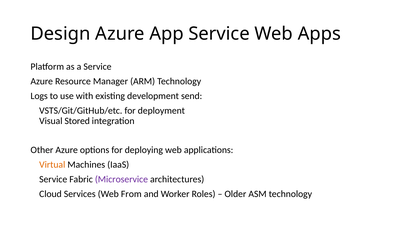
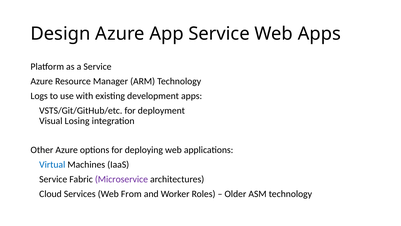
development send: send -> apps
Stored: Stored -> Losing
Virtual colour: orange -> blue
